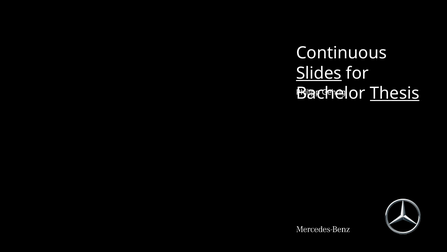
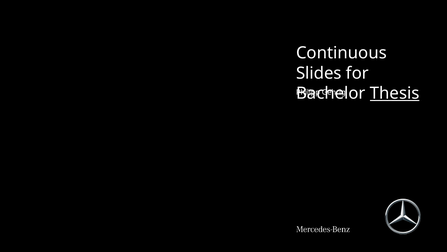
Slides underline: present -> none
